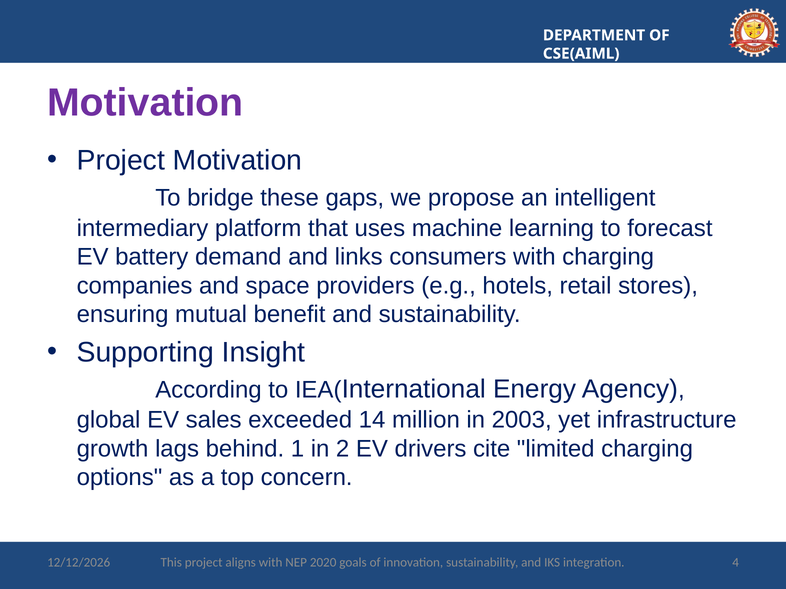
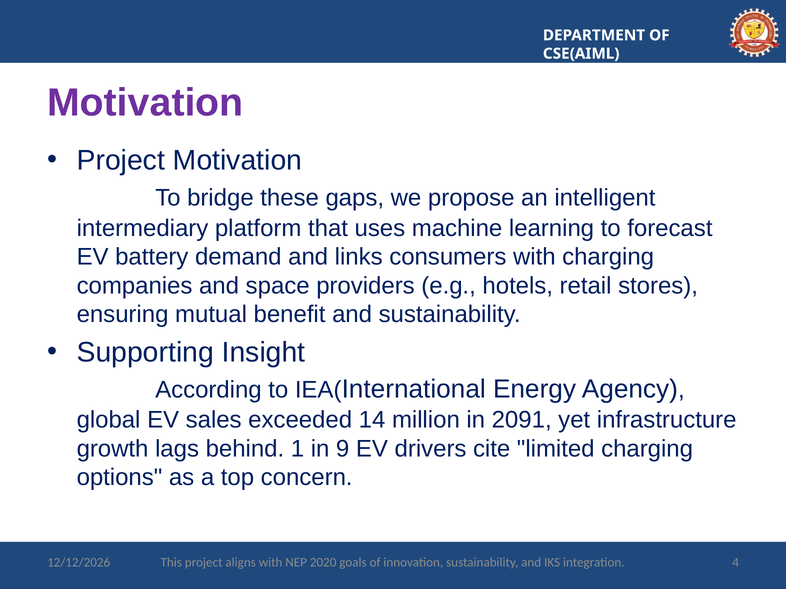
2003: 2003 -> 2091
2: 2 -> 9
